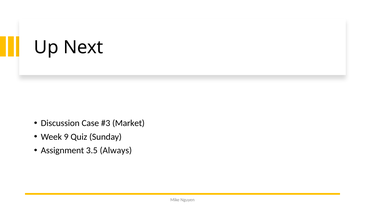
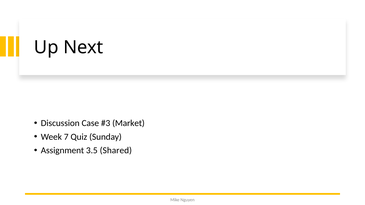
9: 9 -> 7
Always: Always -> Shared
